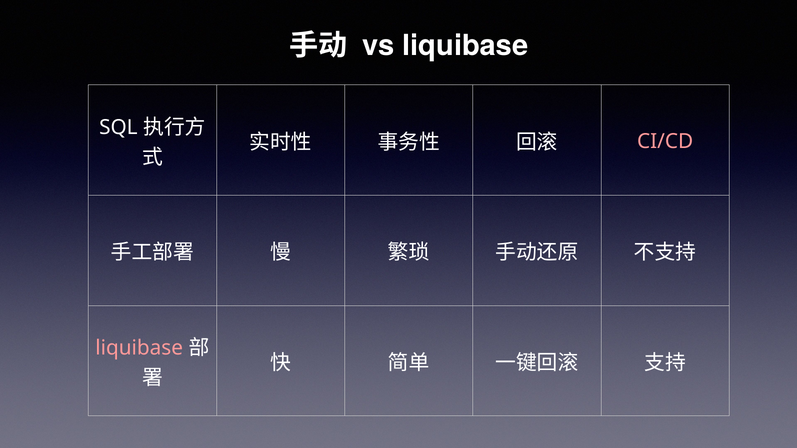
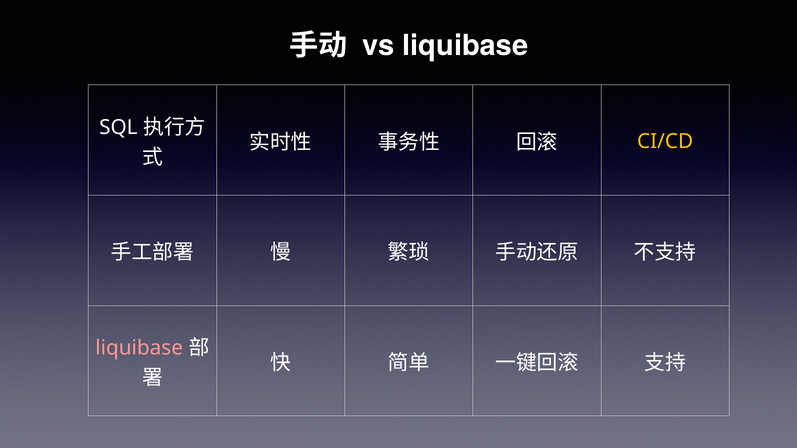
CI/CD colour: pink -> yellow
